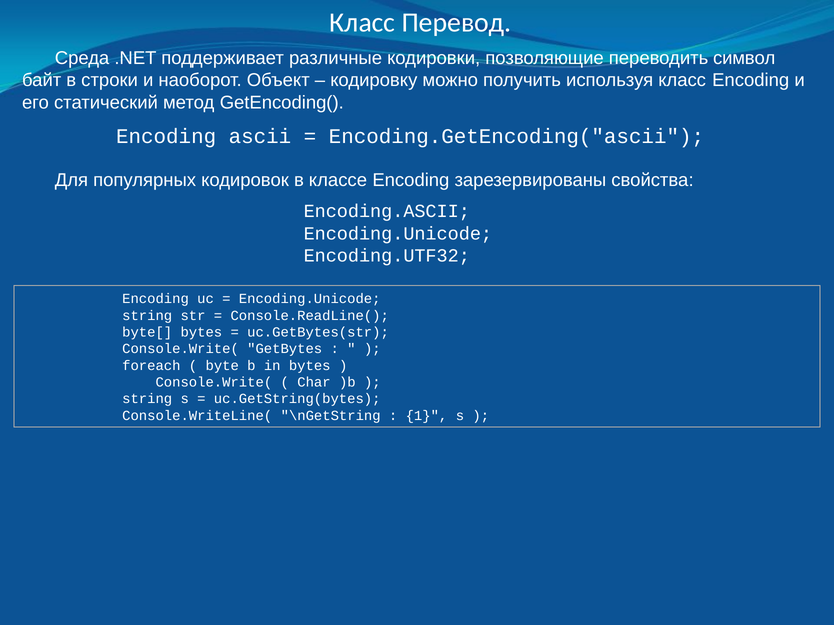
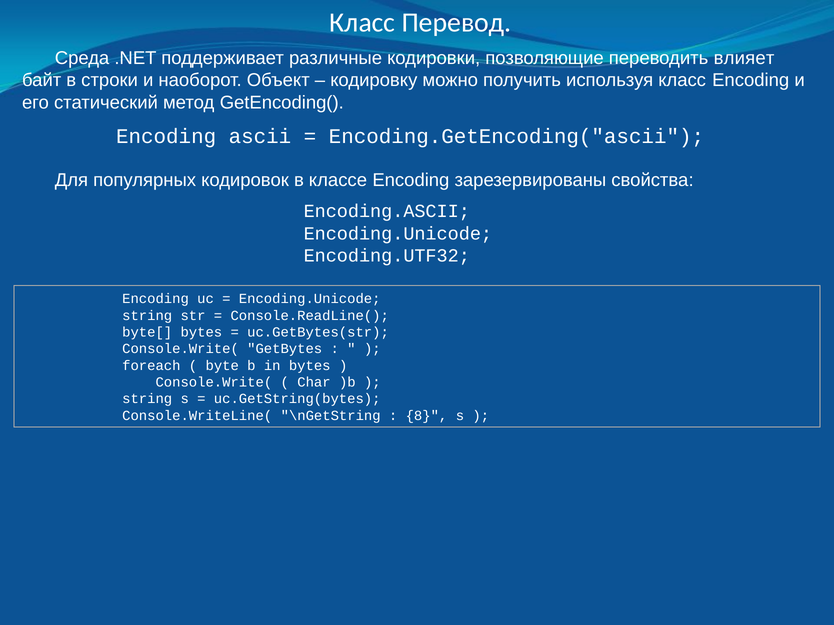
символ: символ -> влияет
1: 1 -> 8
